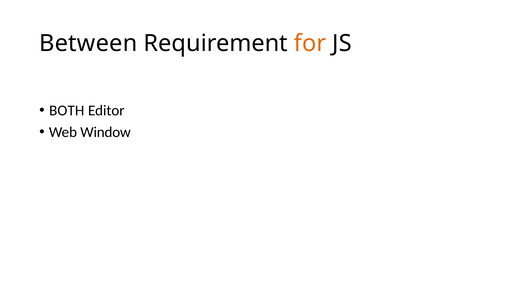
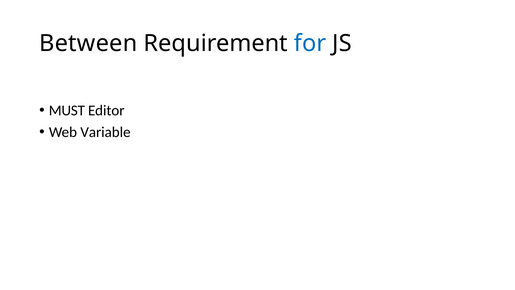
for colour: orange -> blue
BOTH: BOTH -> MUST
Window: Window -> Variable
